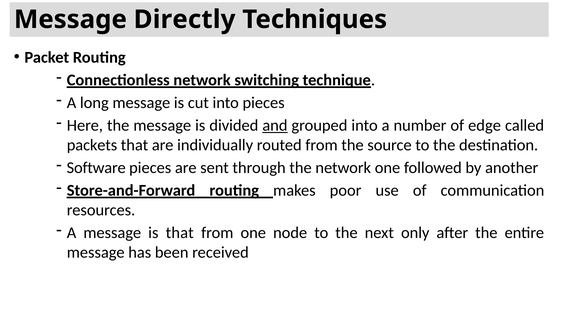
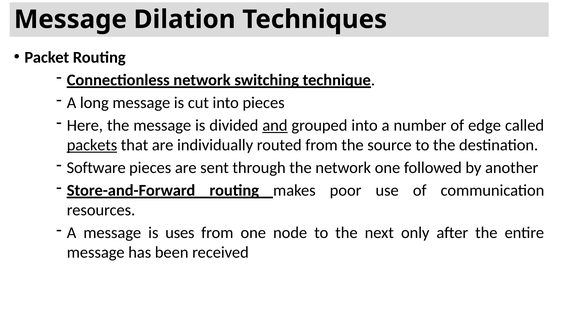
Directly: Directly -> Dilation
packets underline: none -> present
is that: that -> uses
